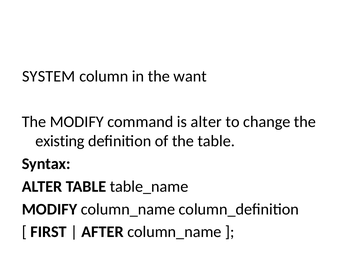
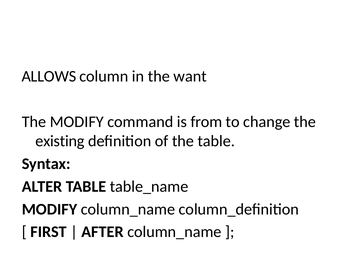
SYSTEM: SYSTEM -> ALLOWS
is alter: alter -> from
